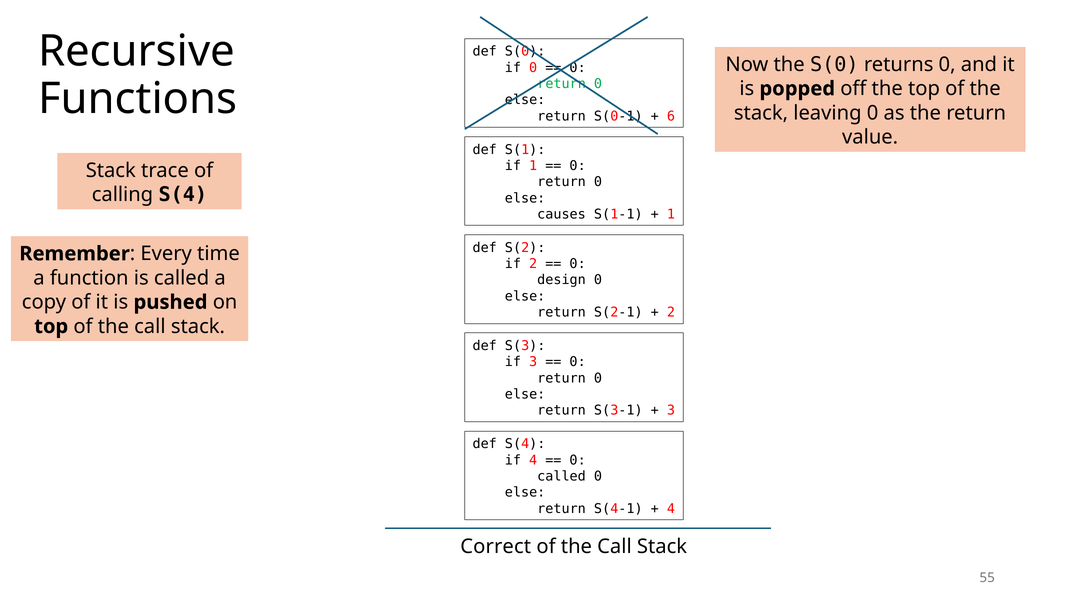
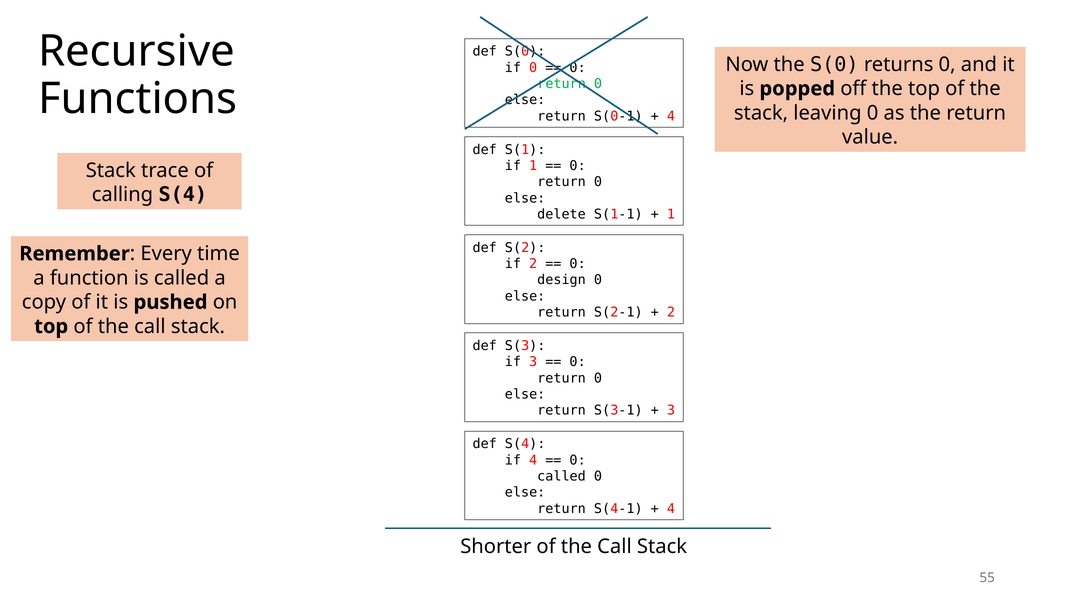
6 at (671, 116): 6 -> 4
causes: causes -> delete
Correct: Correct -> Shorter
